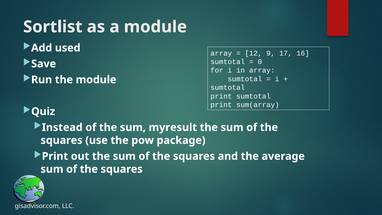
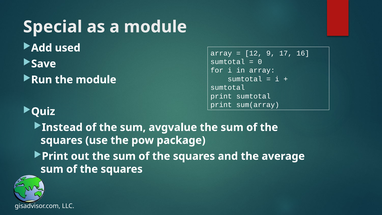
Sortlist: Sortlist -> Special
myresult: myresult -> avgvalue
